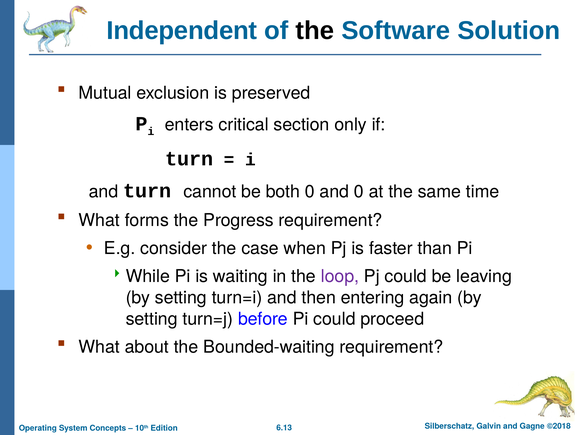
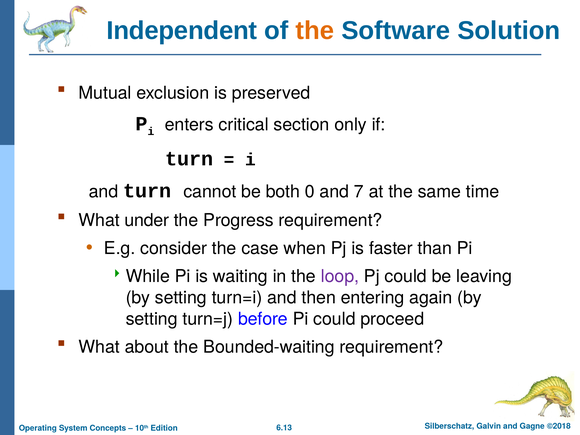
the at (315, 31) colour: black -> orange
and 0: 0 -> 7
forms: forms -> under
